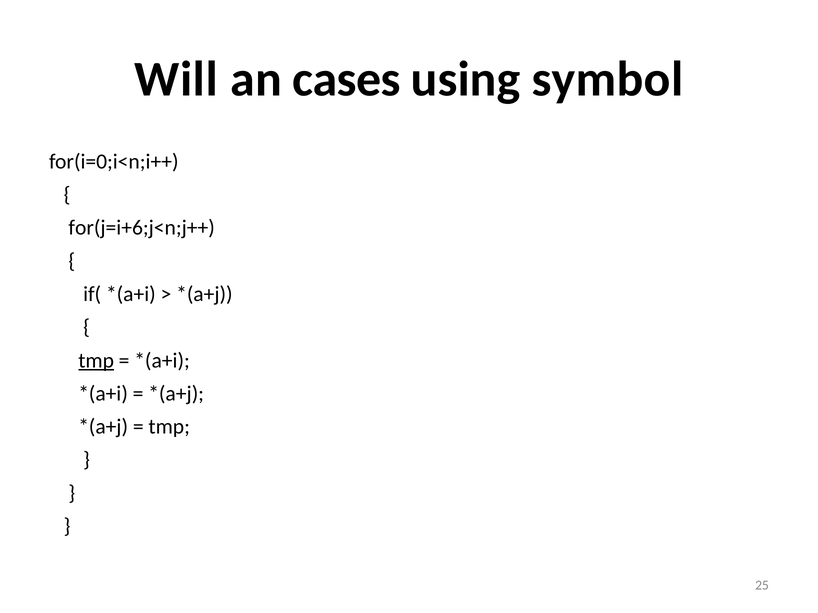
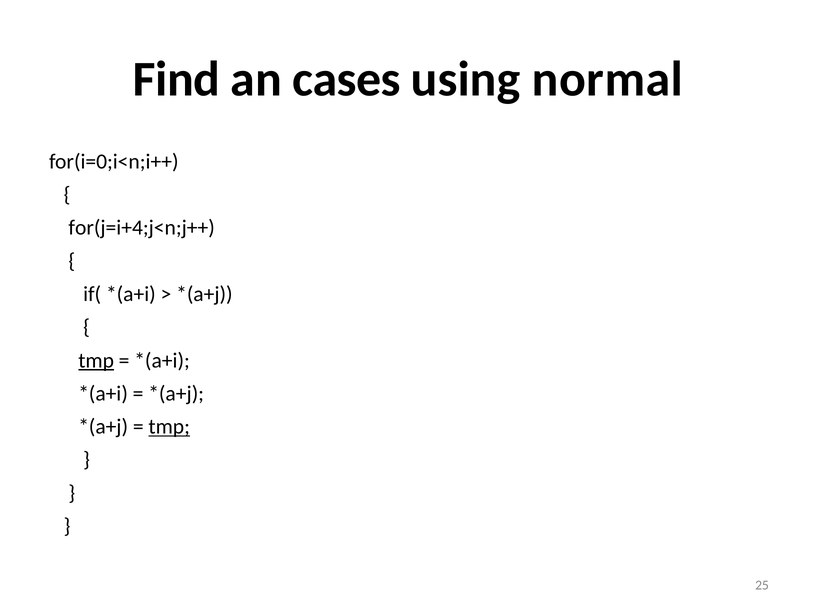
Will: Will -> Find
symbol: symbol -> normal
for(j=i+6;j<n;j++: for(j=i+6;j<n;j++ -> for(j=i+4;j<n;j++
tmp at (169, 427) underline: none -> present
